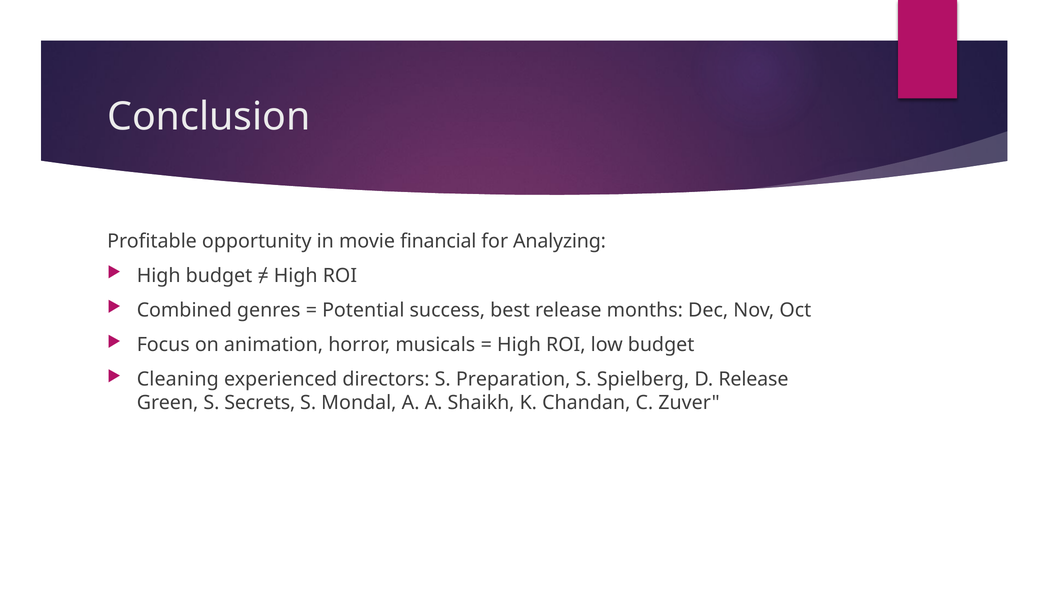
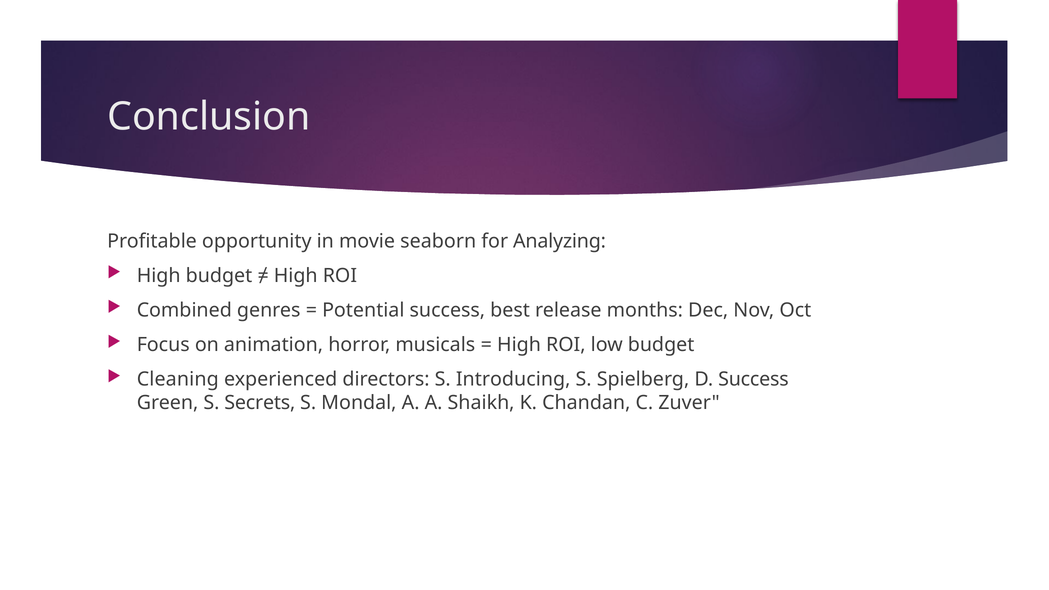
financial: financial -> seaborn
Preparation: Preparation -> Introducing
D Release: Release -> Success
